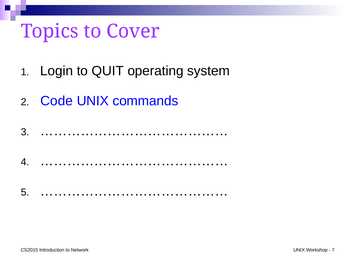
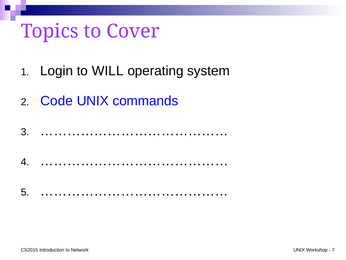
QUIT: QUIT -> WILL
